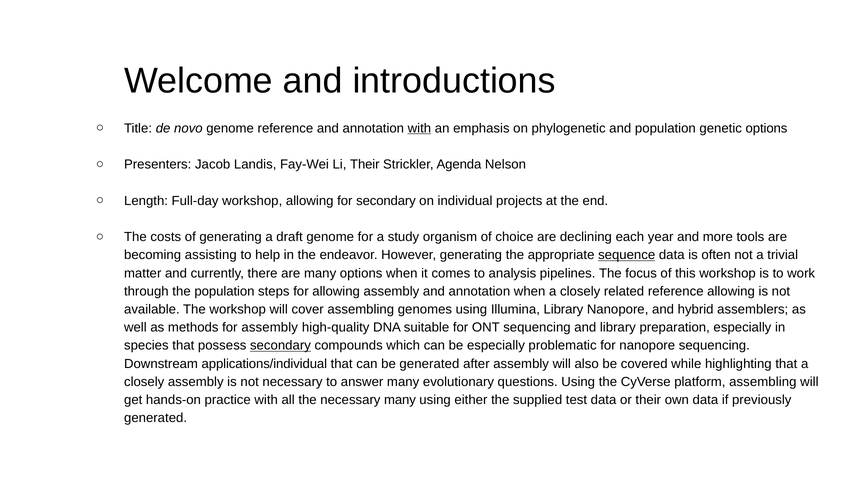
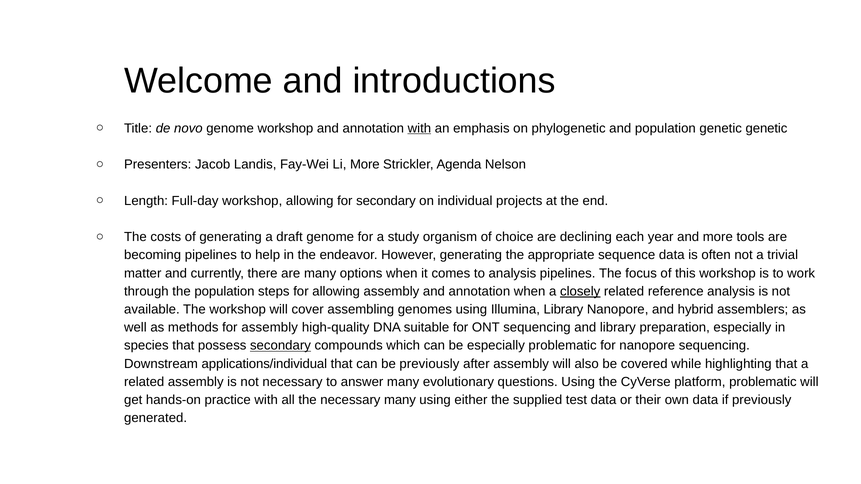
genome reference: reference -> workshop
genetic options: options -> genetic
Li Their: Their -> More
becoming assisting: assisting -> pipelines
sequence underline: present -> none
closely at (580, 291) underline: none -> present
reference allowing: allowing -> analysis
be generated: generated -> previously
closely at (144, 382): closely -> related
platform assembling: assembling -> problematic
